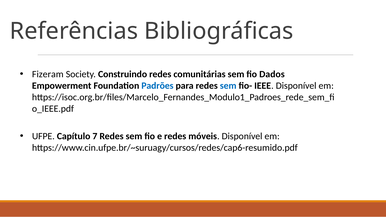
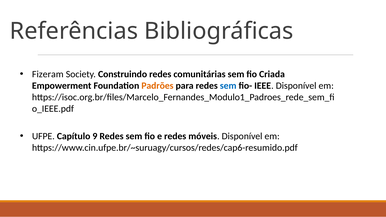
Dados: Dados -> Criada
Padrões colour: blue -> orange
7: 7 -> 9
